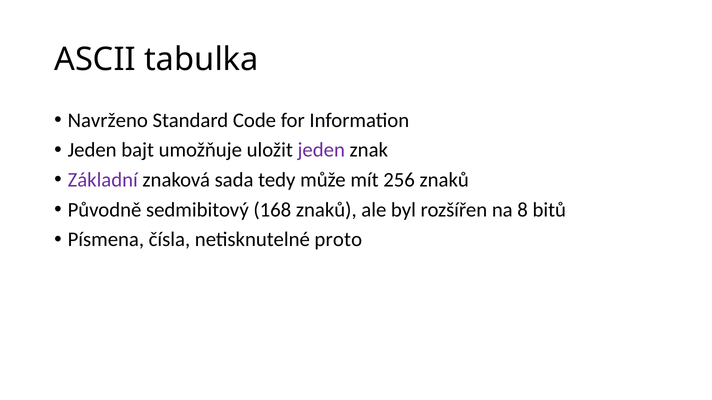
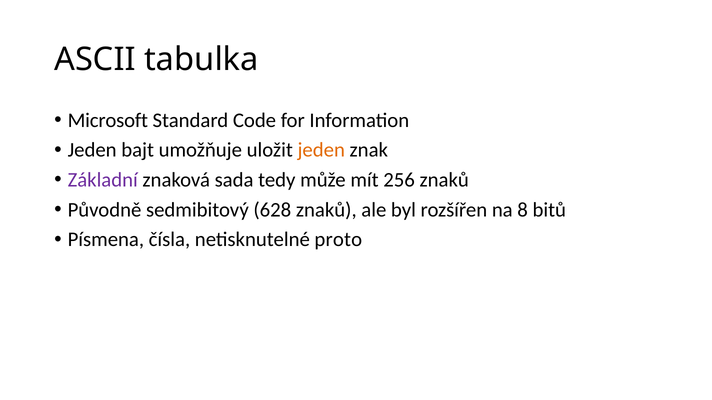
Navrženo: Navrženo -> Microsoft
jeden at (321, 150) colour: purple -> orange
168: 168 -> 628
